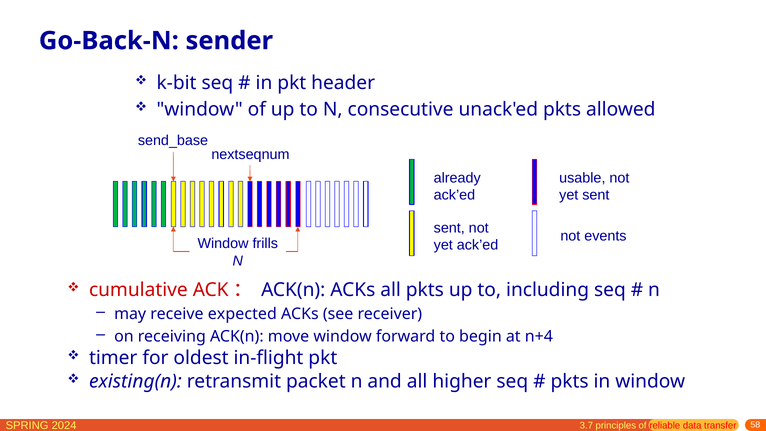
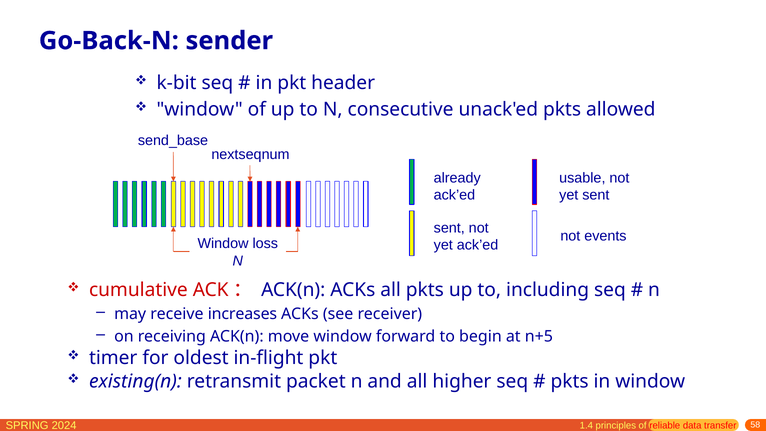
frills: frills -> loss
expected: expected -> increases
n+4: n+4 -> n+5
3.7: 3.7 -> 1.4
